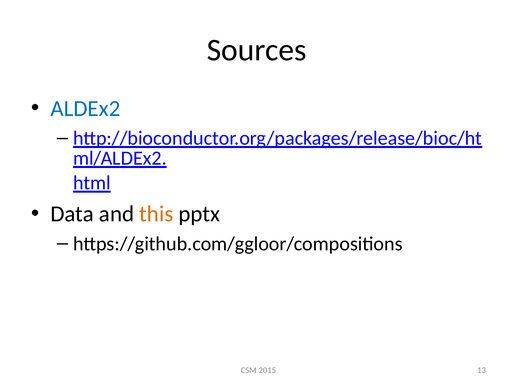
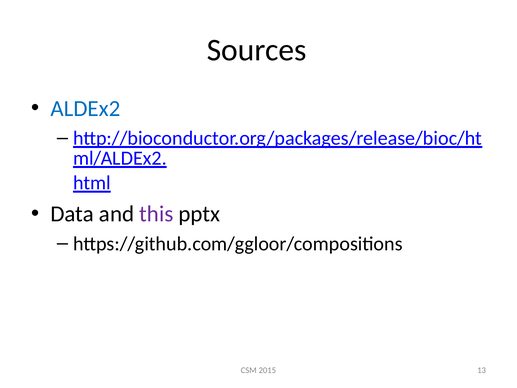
this colour: orange -> purple
